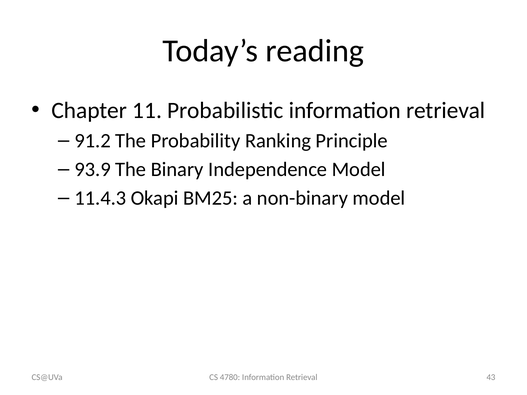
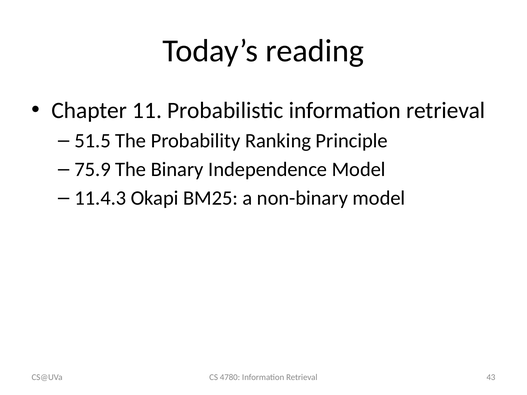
91.2: 91.2 -> 51.5
93.9: 93.9 -> 75.9
